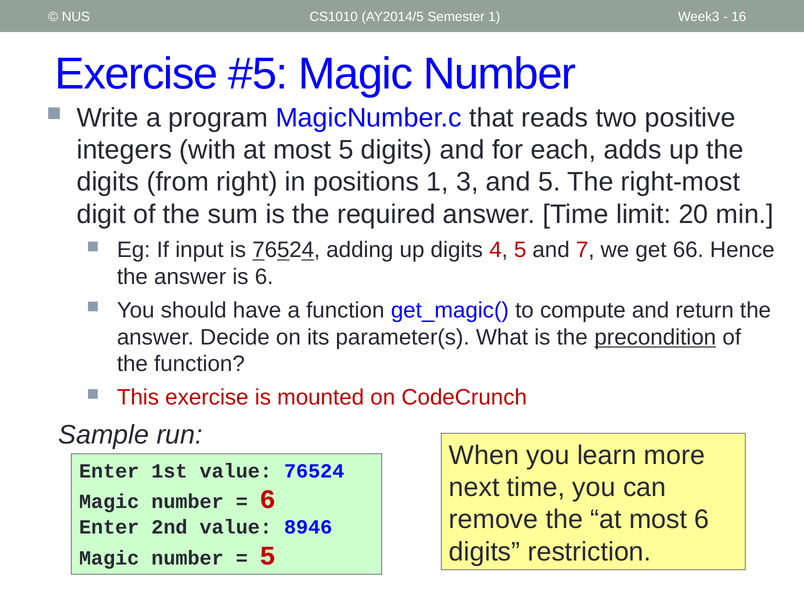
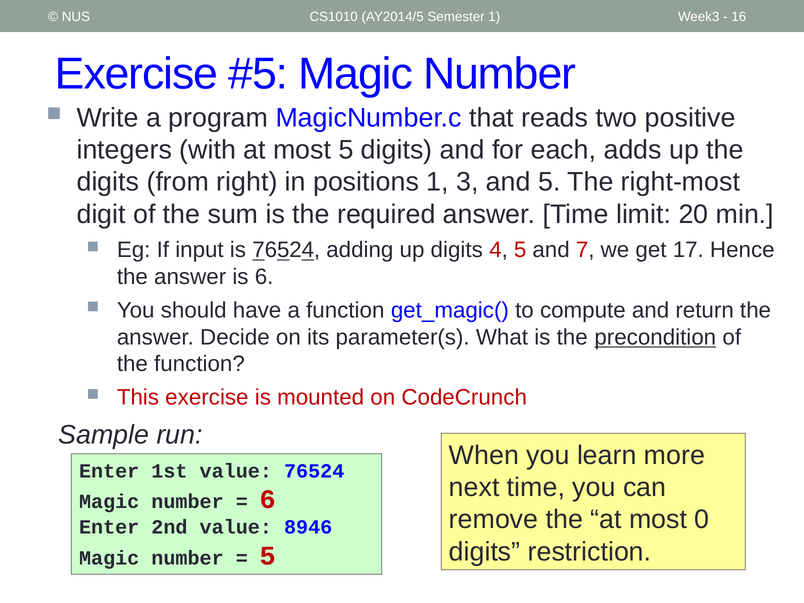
66: 66 -> 17
most 6: 6 -> 0
